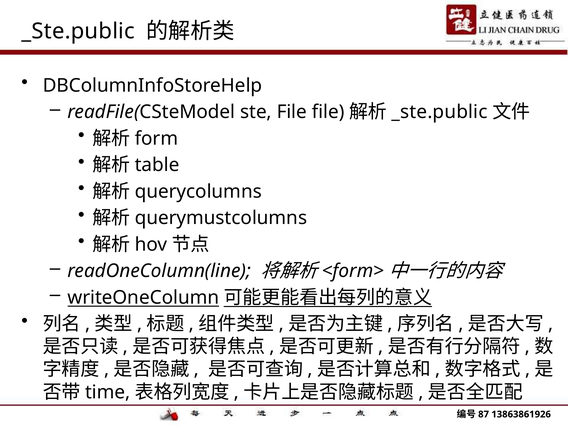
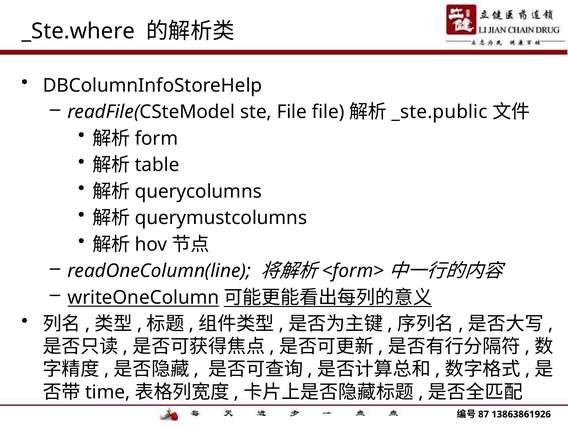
_Ste.public at (78, 31): _Ste.public -> _Ste.where
